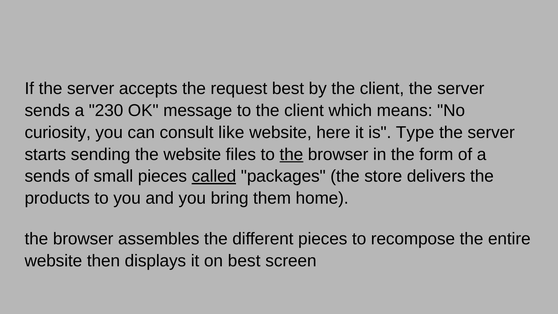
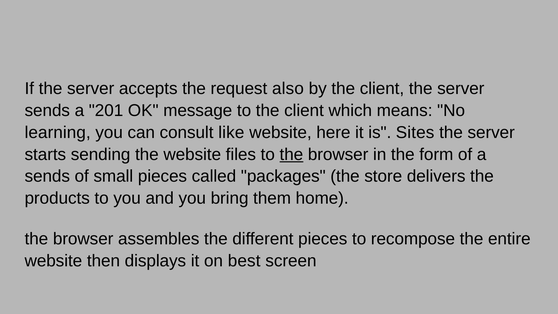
request best: best -> also
230: 230 -> 201
curiosity: curiosity -> learning
Type: Type -> Sites
called underline: present -> none
